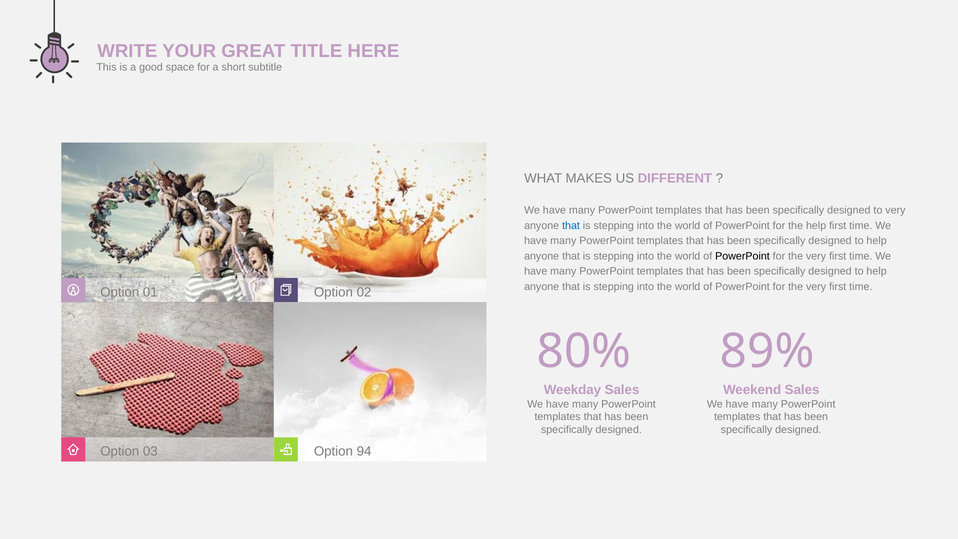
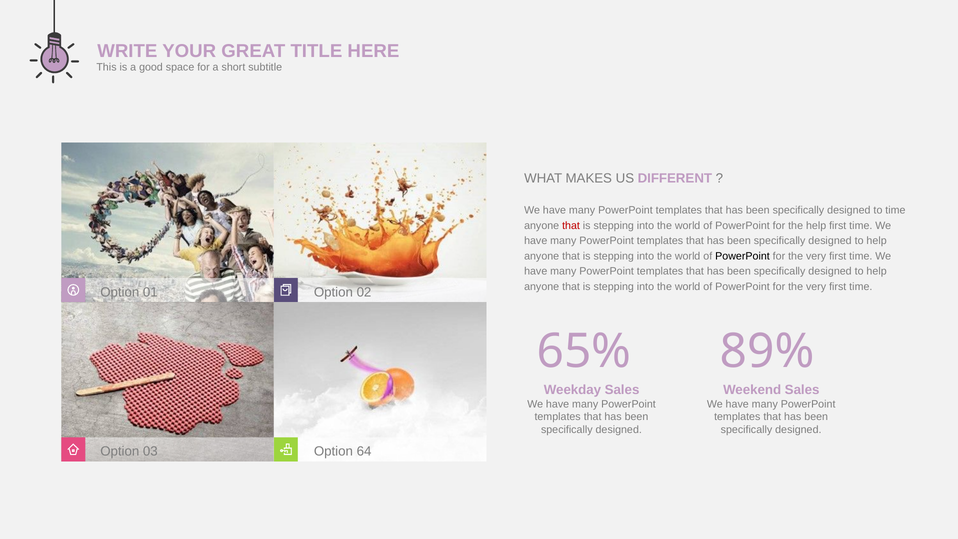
to very: very -> time
that at (571, 226) colour: blue -> red
80%: 80% -> 65%
94: 94 -> 64
